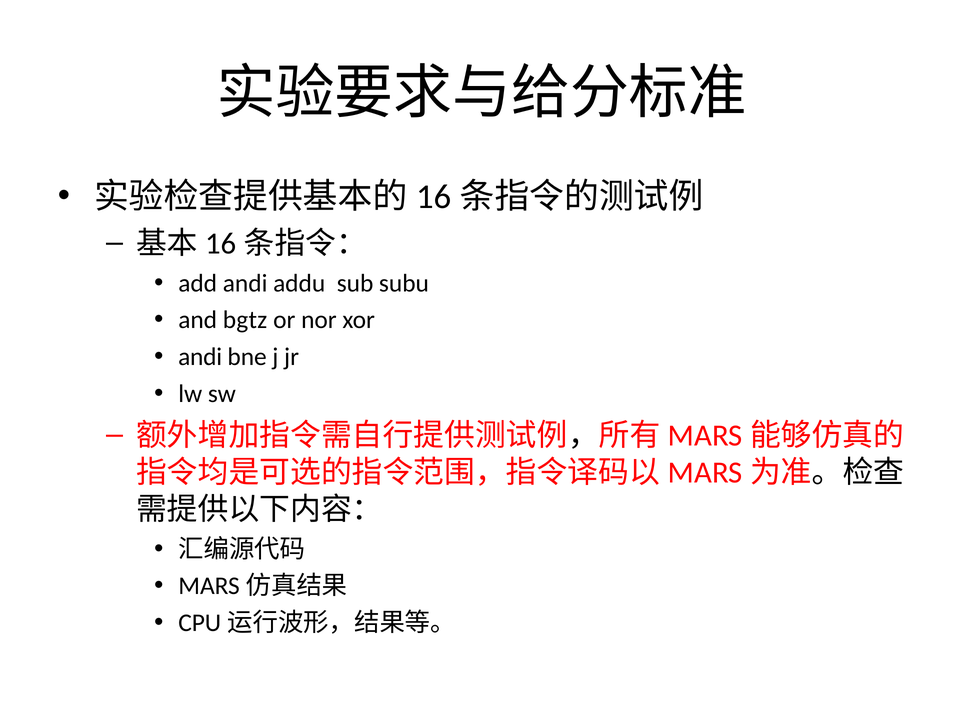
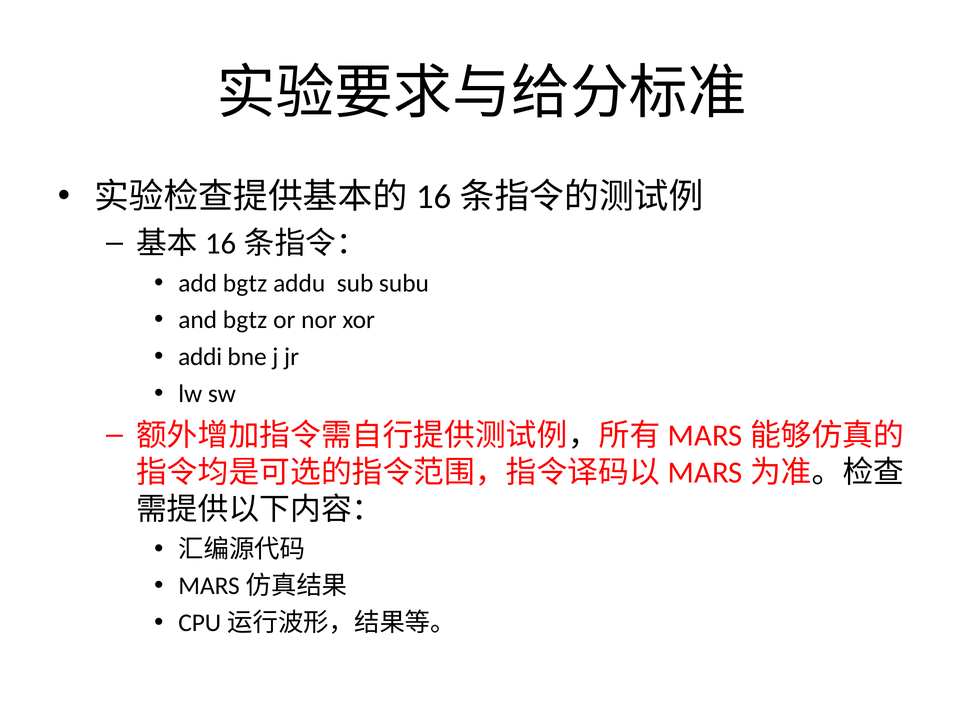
add andi: andi -> bgtz
andi at (200, 357): andi -> addi
